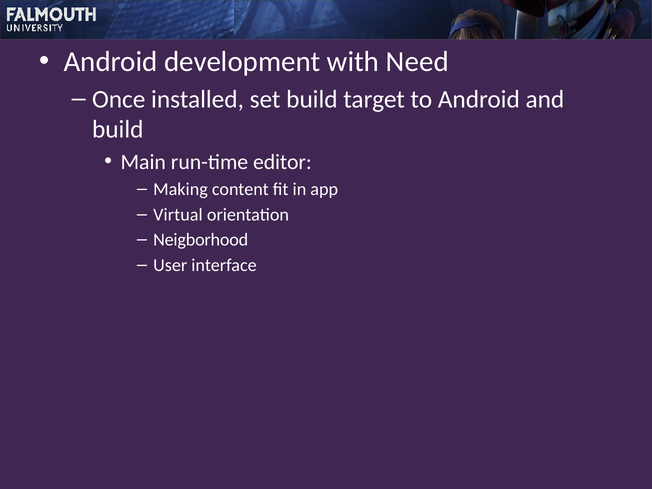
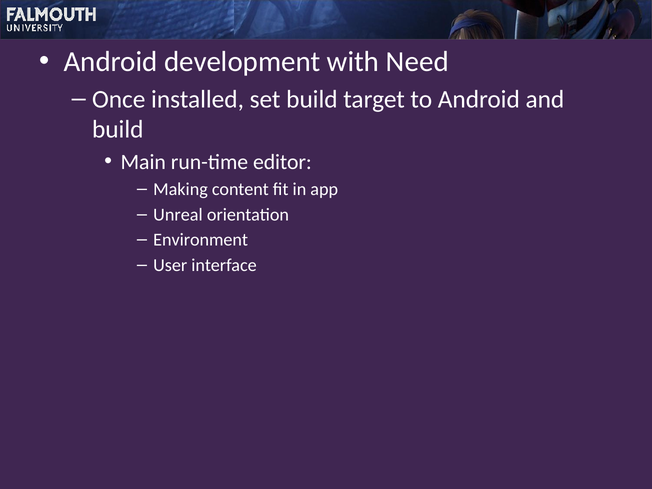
Virtual: Virtual -> Unreal
Neigborhood: Neigborhood -> Environment
